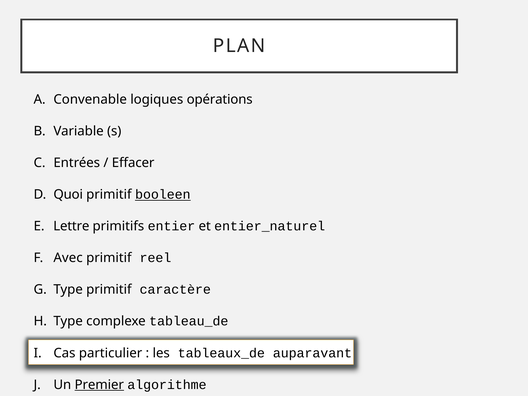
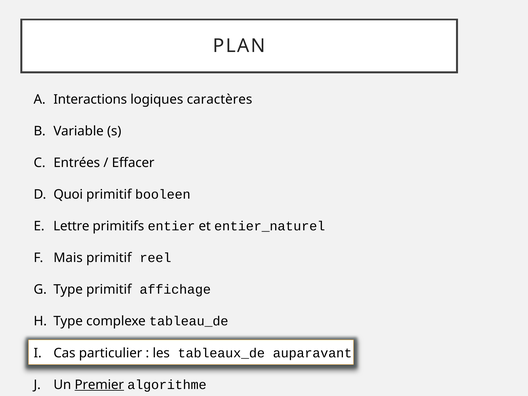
Convenable: Convenable -> Interactions
opérations: opérations -> caractères
booleen underline: present -> none
Avec: Avec -> Mais
caractère: caractère -> affichage
